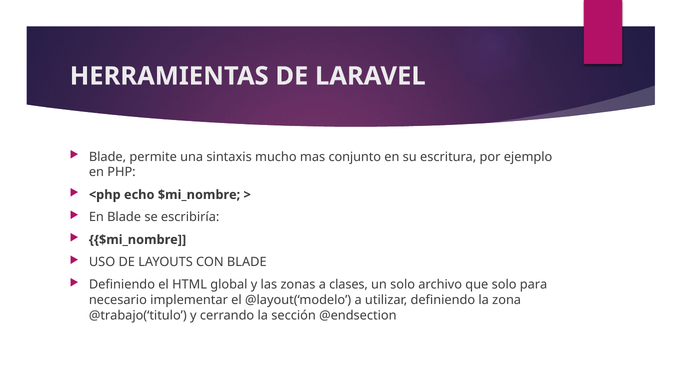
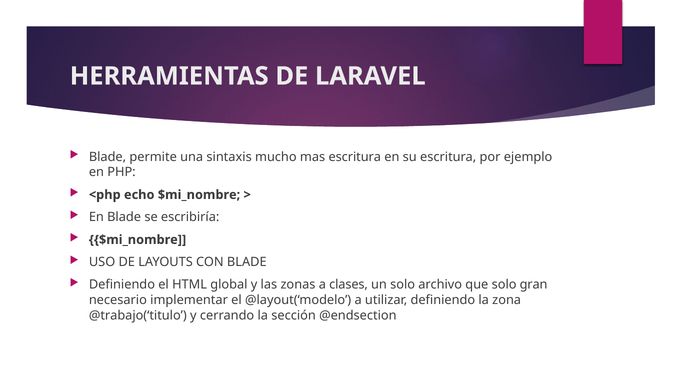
mas conjunto: conjunto -> escritura
para: para -> gran
